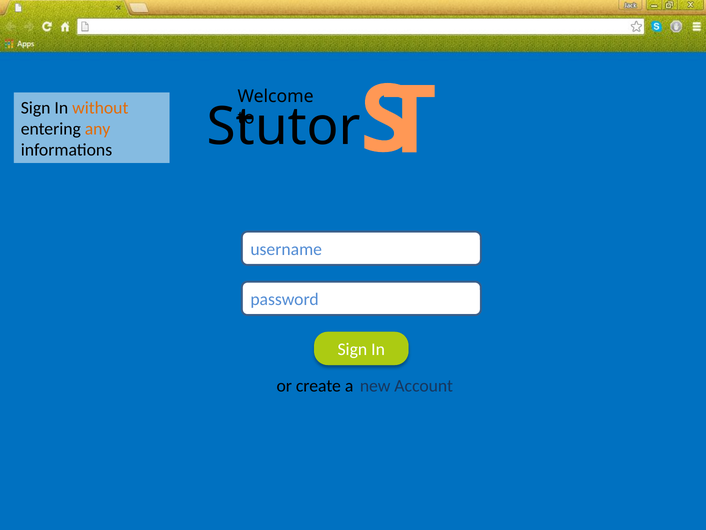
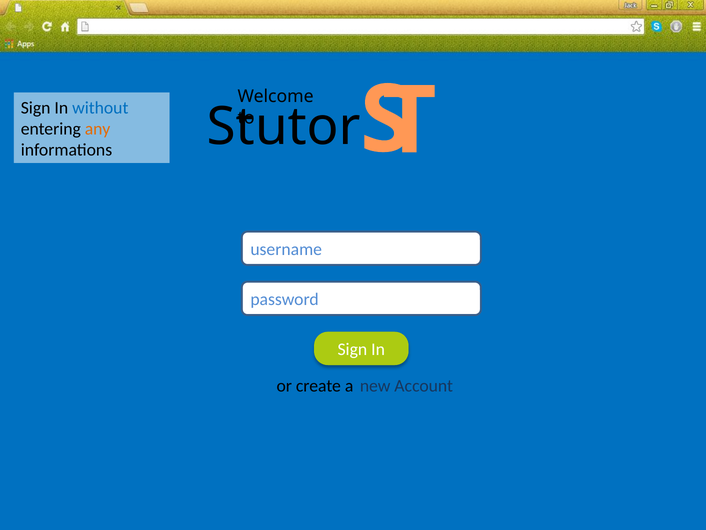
without colour: orange -> blue
